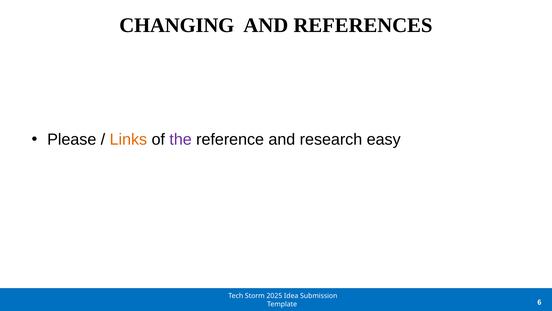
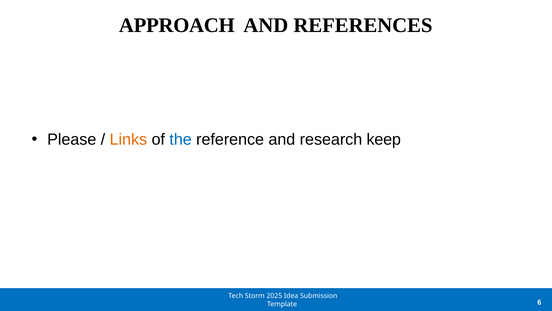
CHANGING: CHANGING -> APPROACH
the colour: purple -> blue
easy: easy -> keep
